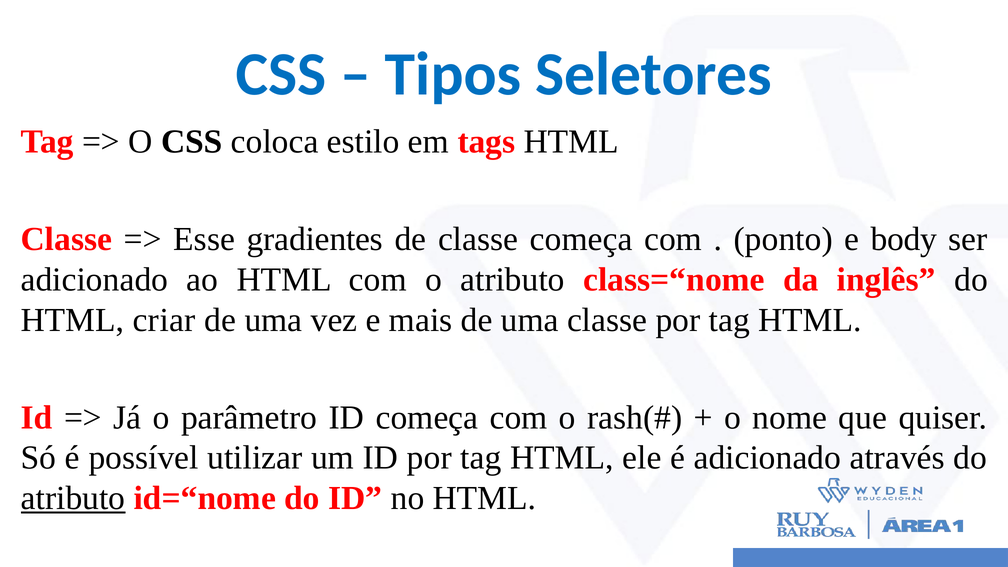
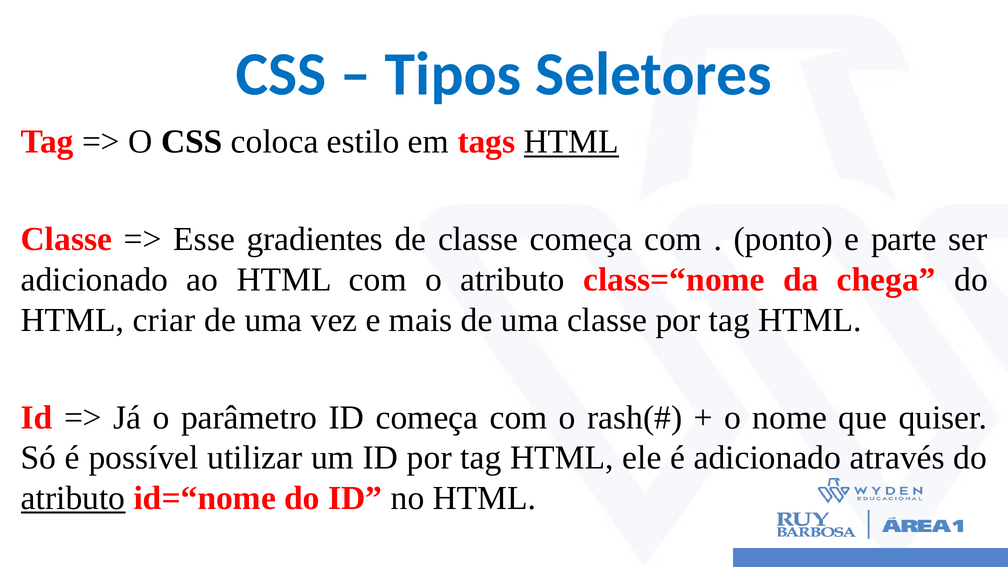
HTML at (571, 142) underline: none -> present
body: body -> parte
inglês: inglês -> chega
